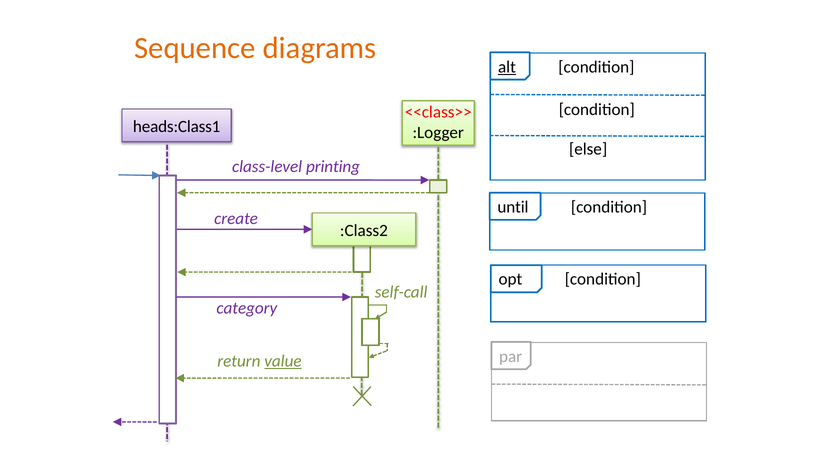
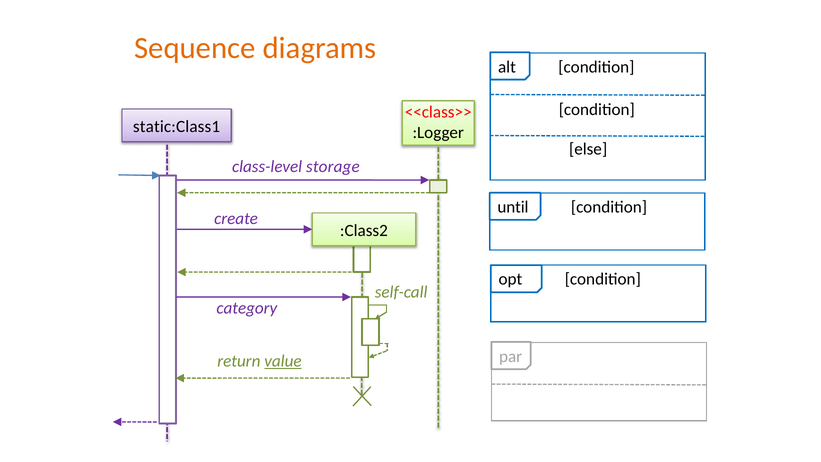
alt underline: present -> none
heads:Class1: heads:Class1 -> static:Class1
printing: printing -> storage
